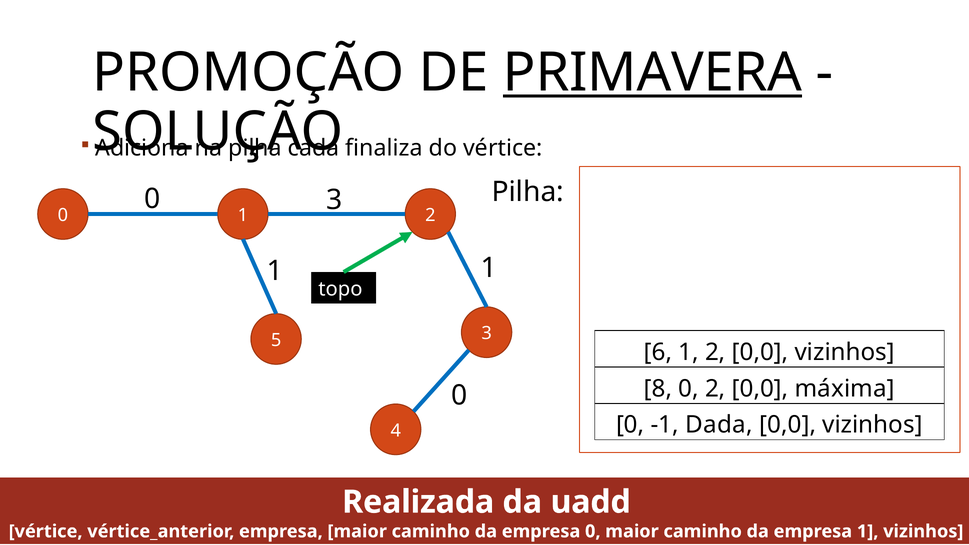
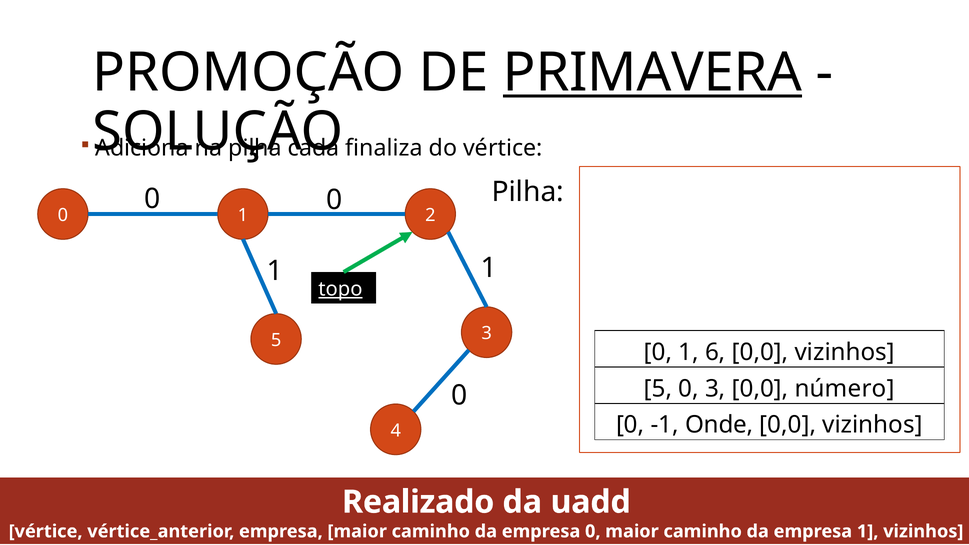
0 3: 3 -> 0
topo underline: none -> present
6 at (658, 352): 6 -> 0
1 2: 2 -> 6
8 at (658, 389): 8 -> 5
0 2: 2 -> 3
máxima: máxima -> número
Dada: Dada -> Onde
Realizada: Realizada -> Realizado
